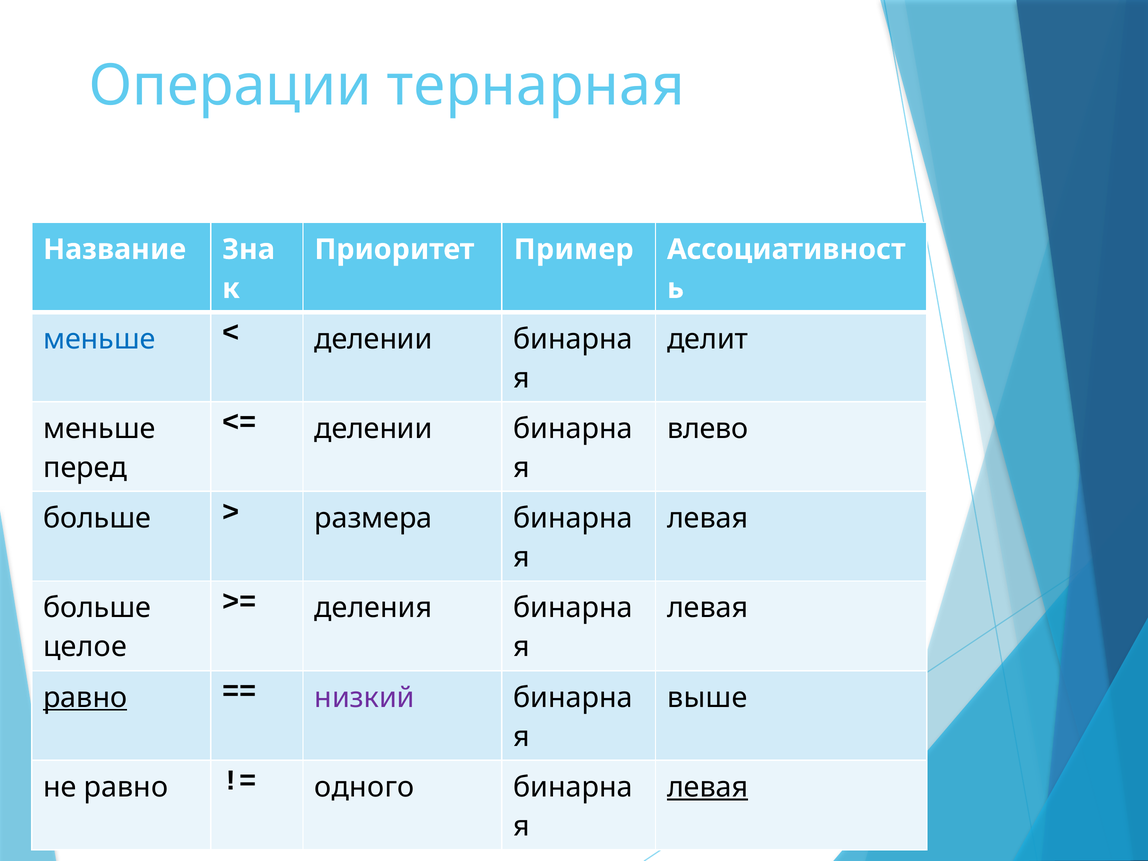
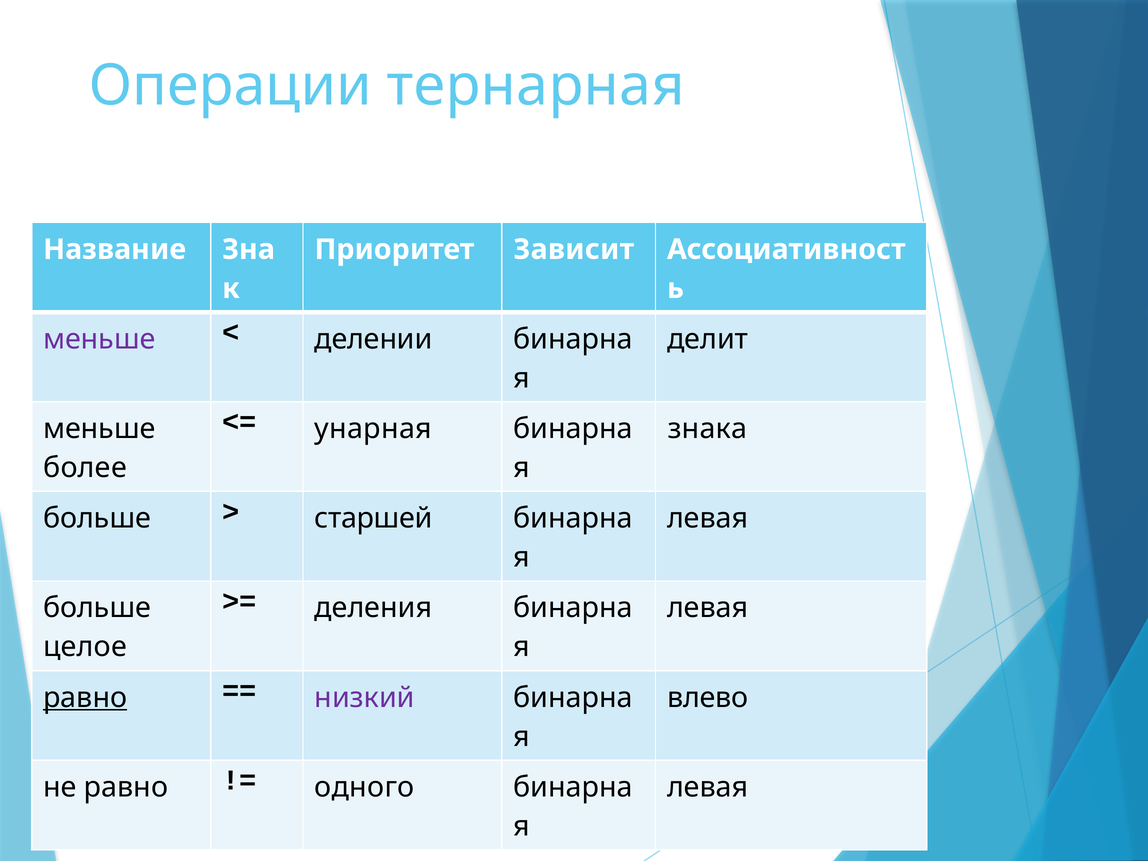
Пример: Пример -> Зависит
меньше at (99, 339) colour: blue -> purple
делении at (373, 429): делении -> унарная
влево: влево -> знака
перед: перед -> более
размера: размера -> старшей
выше: выше -> влево
левая at (708, 787) underline: present -> none
